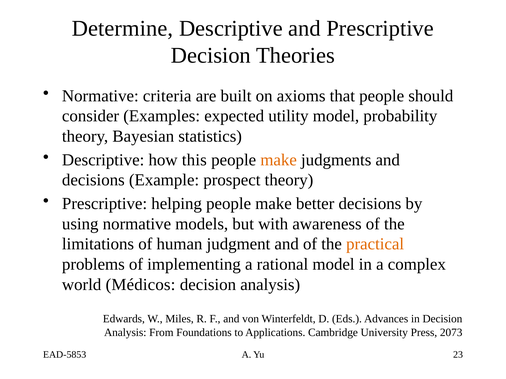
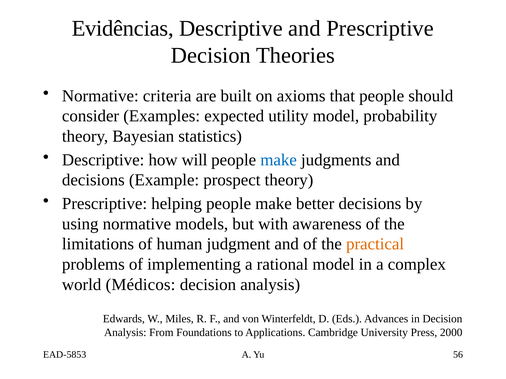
Determine: Determine -> Evidências
this: this -> will
make at (279, 160) colour: orange -> blue
2073: 2073 -> 2000
23: 23 -> 56
